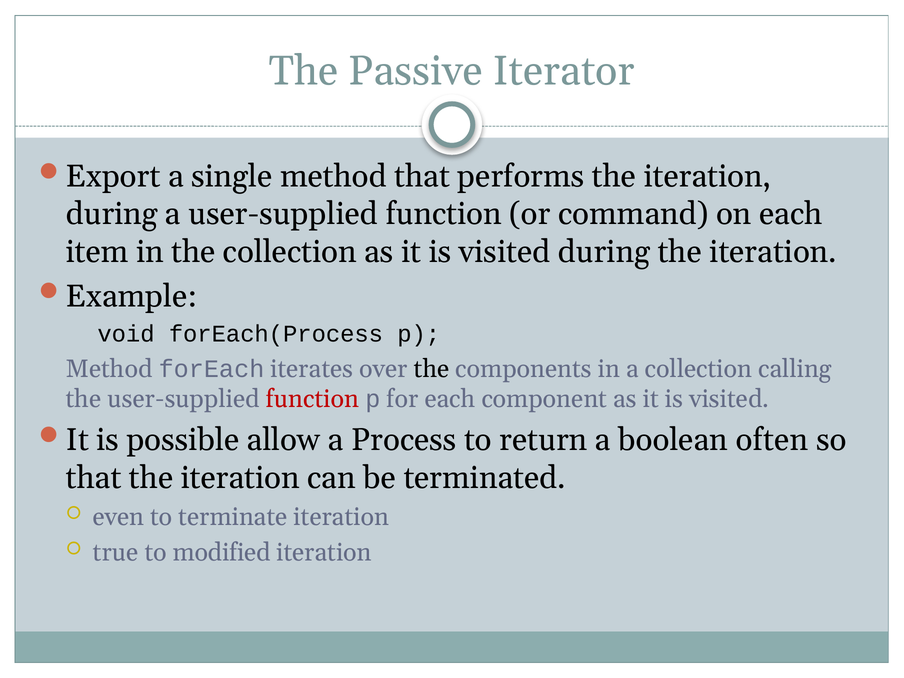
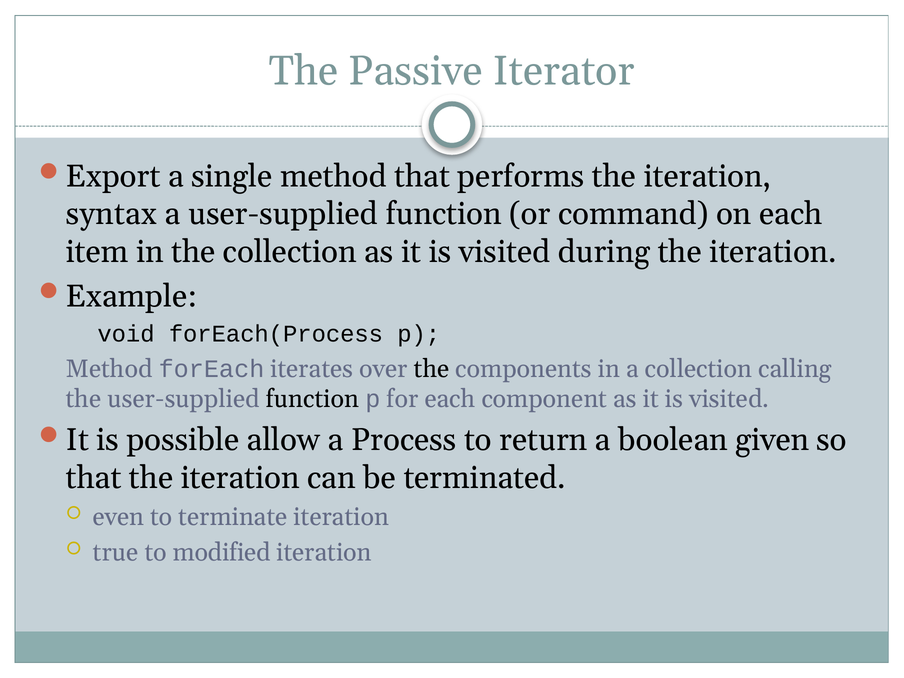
during at (112, 214): during -> syntax
function at (312, 399) colour: red -> black
often: often -> given
